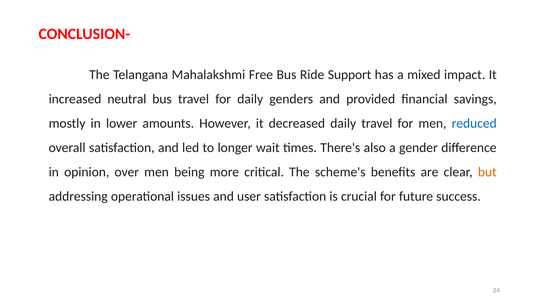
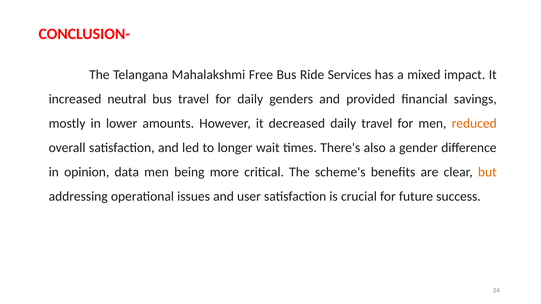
Support: Support -> Services
reduced colour: blue -> orange
over: over -> data
